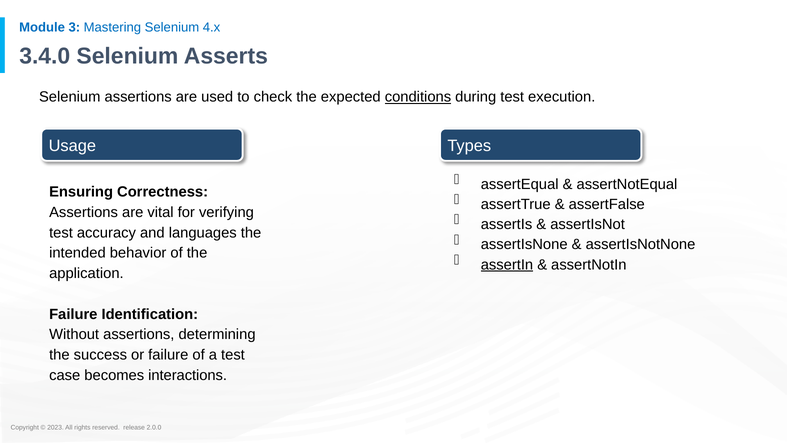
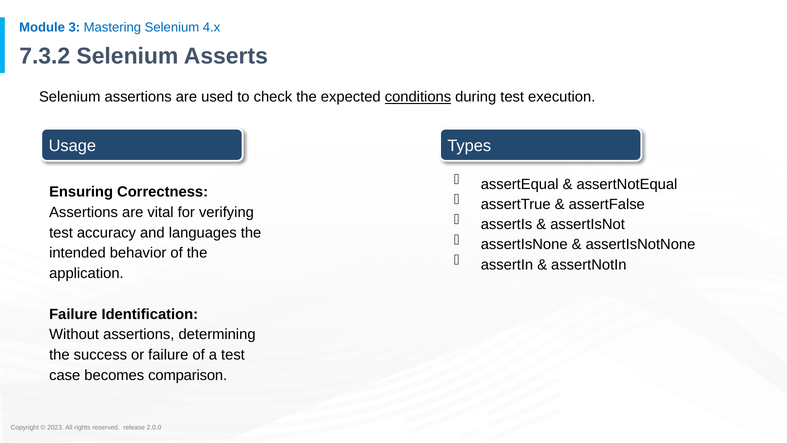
3.4.0: 3.4.0 -> 7.3.2
assertIn underline: present -> none
interactions: interactions -> comparison
